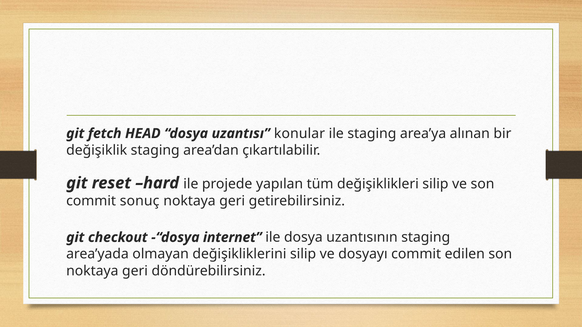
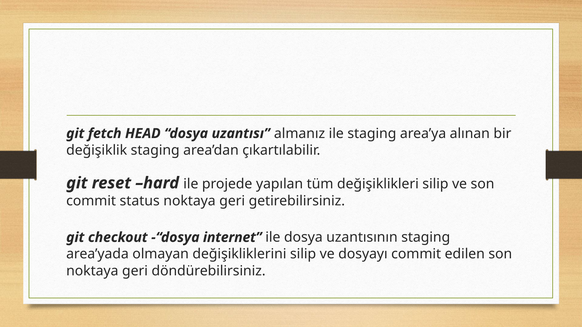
konular: konular -> almanız
sonuç: sonuç -> status
